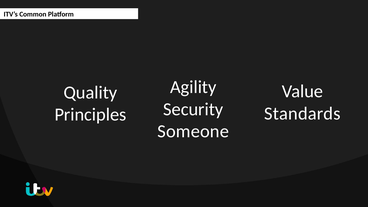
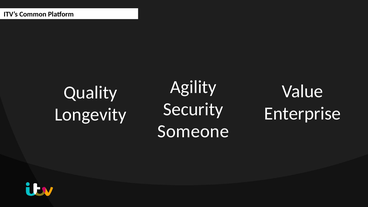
Standards: Standards -> Enterprise
Principles: Principles -> Longevity
